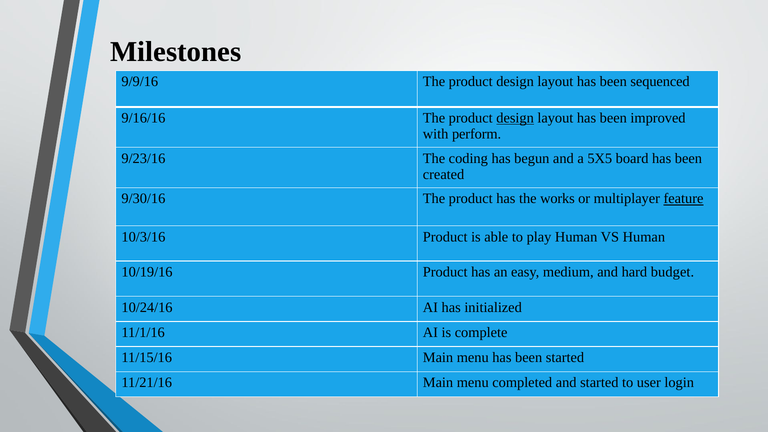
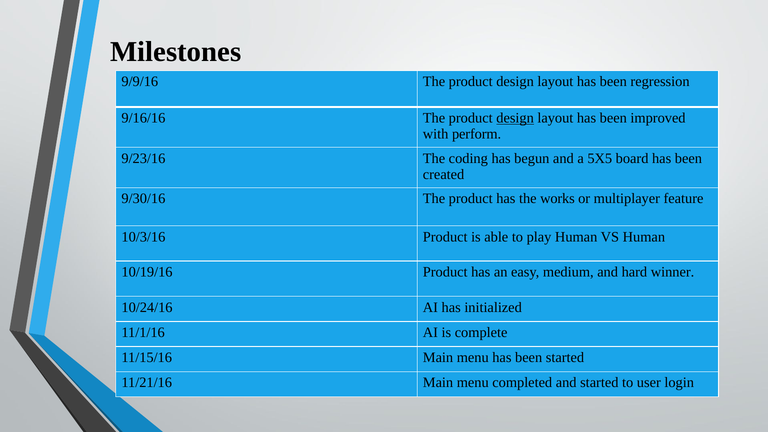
sequenced: sequenced -> regression
feature underline: present -> none
budget: budget -> winner
